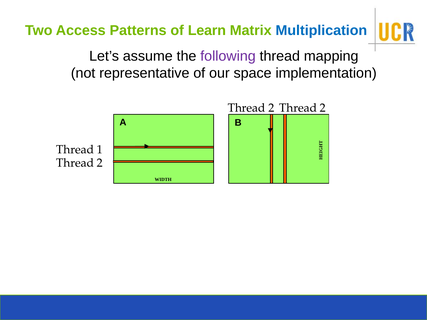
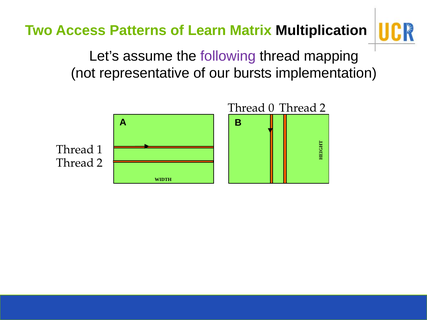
Multiplication colour: blue -> black
space: space -> bursts
2 at (271, 108): 2 -> 0
